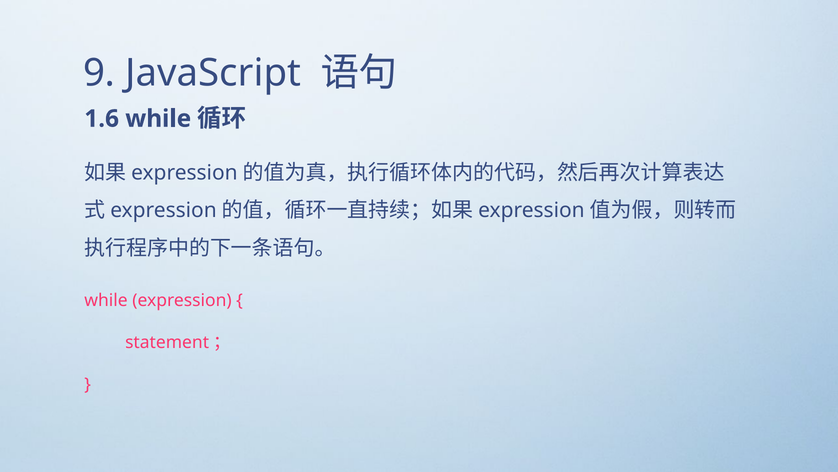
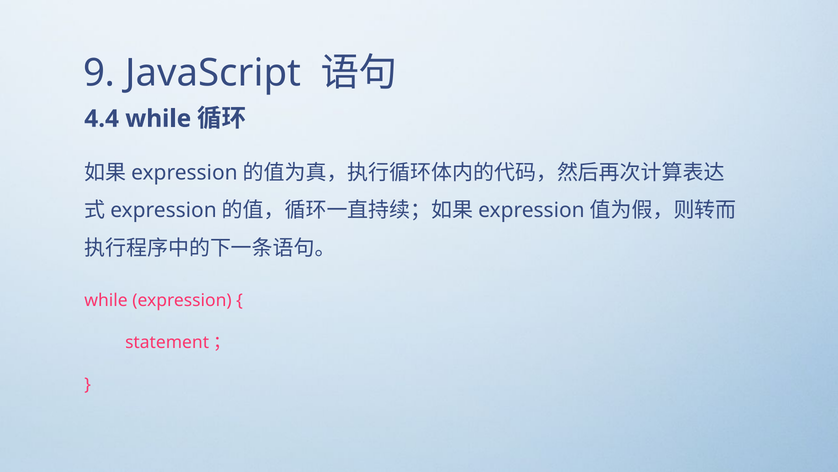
1.6: 1.6 -> 4.4
